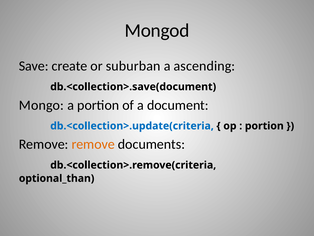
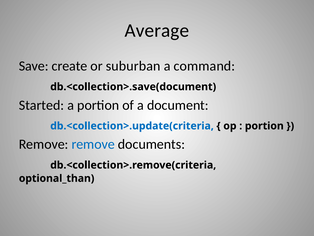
Mongod: Mongod -> Average
ascending: ascending -> command
Mongo: Mongo -> Started
remove at (93, 144) colour: orange -> blue
